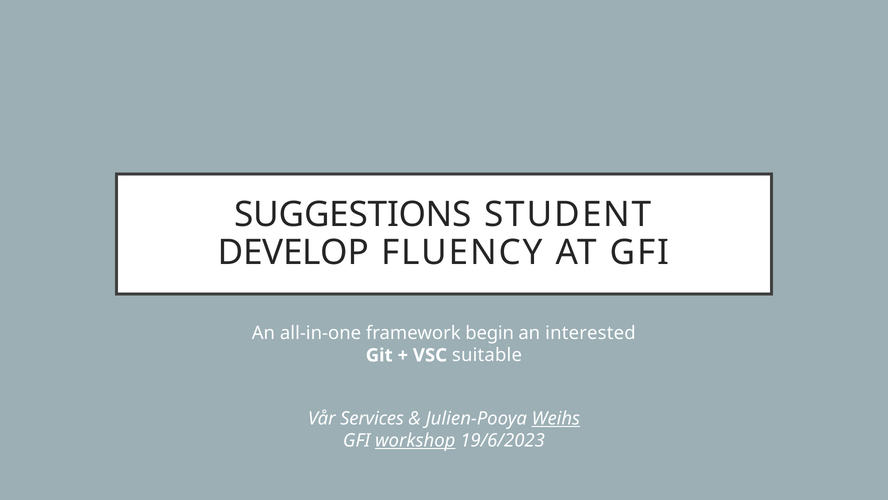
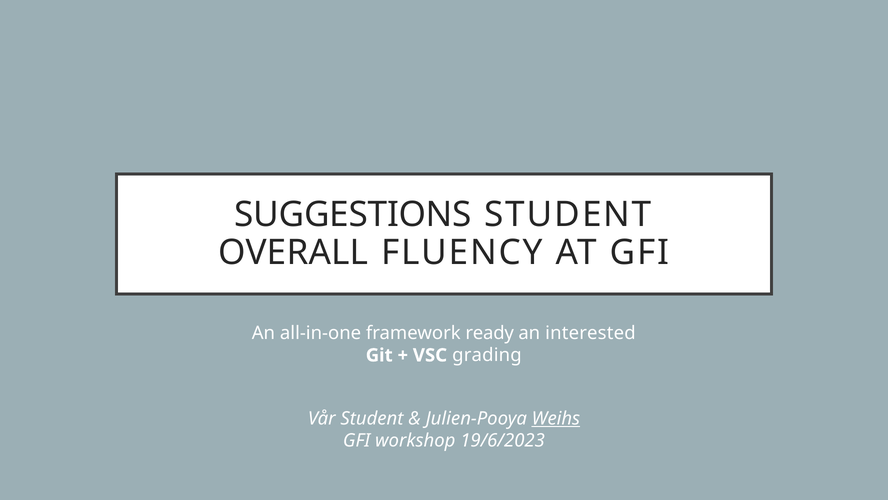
DEVELOP: DEVELOP -> OVERALL
begin: begin -> ready
suitable: suitable -> grading
Vår Services: Services -> Student
workshop underline: present -> none
